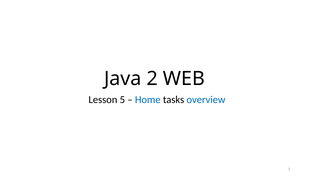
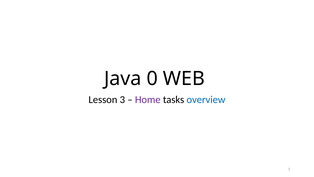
2: 2 -> 0
5: 5 -> 3
Home colour: blue -> purple
